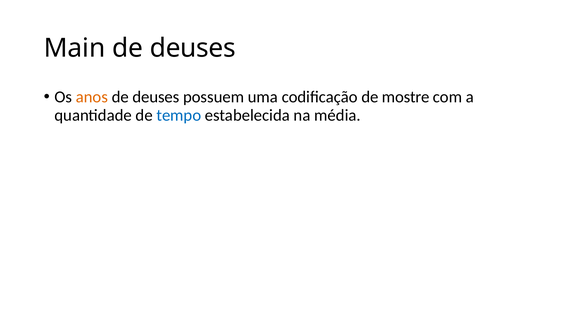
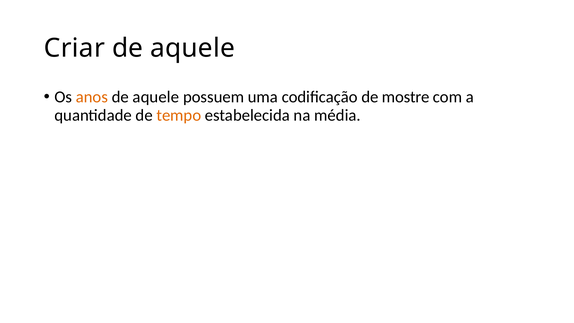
Main: Main -> Criar
deuses at (193, 48): deuses -> aquele
deuses at (156, 97): deuses -> aquele
tempo colour: blue -> orange
